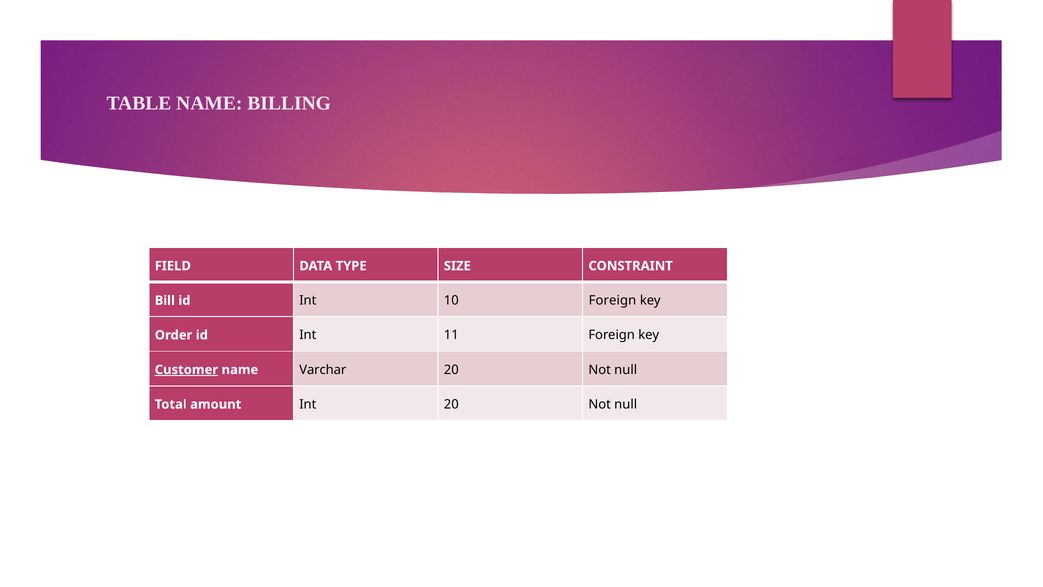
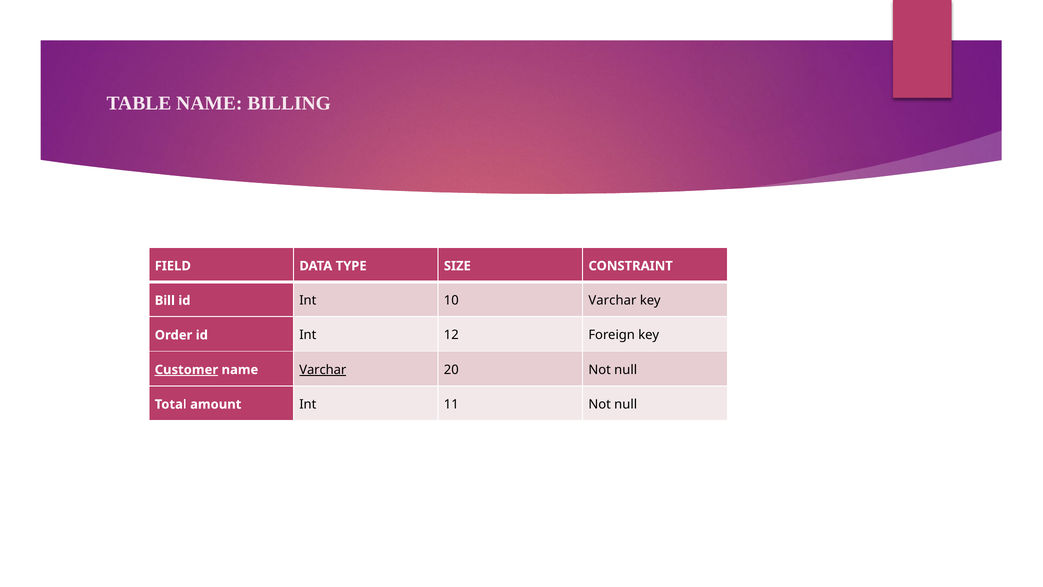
10 Foreign: Foreign -> Varchar
11: 11 -> 12
Varchar at (323, 370) underline: none -> present
Int 20: 20 -> 11
